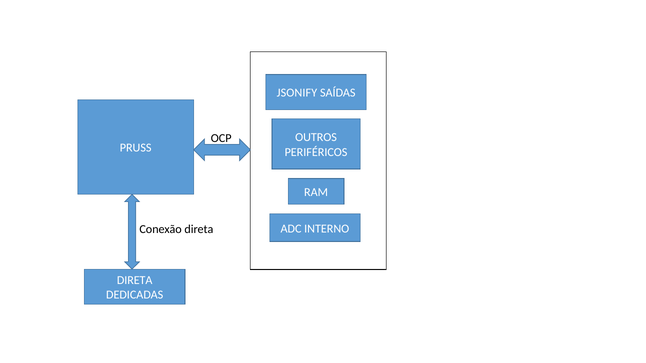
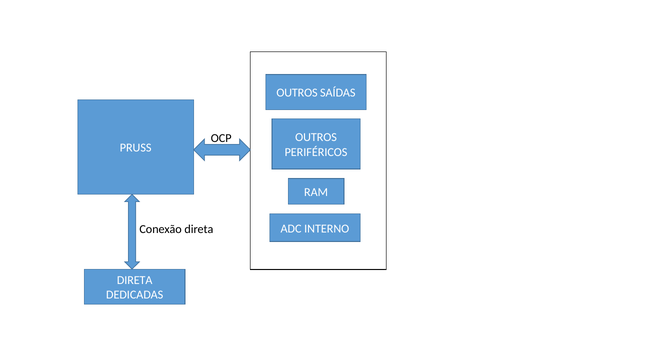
JSONIFY at (297, 93): JSONIFY -> OUTROS
